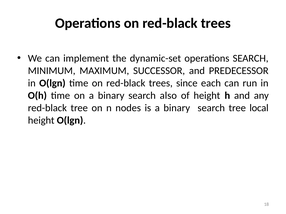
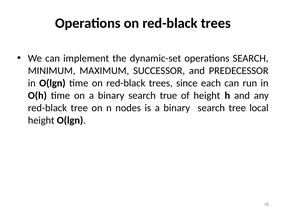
also: also -> true
